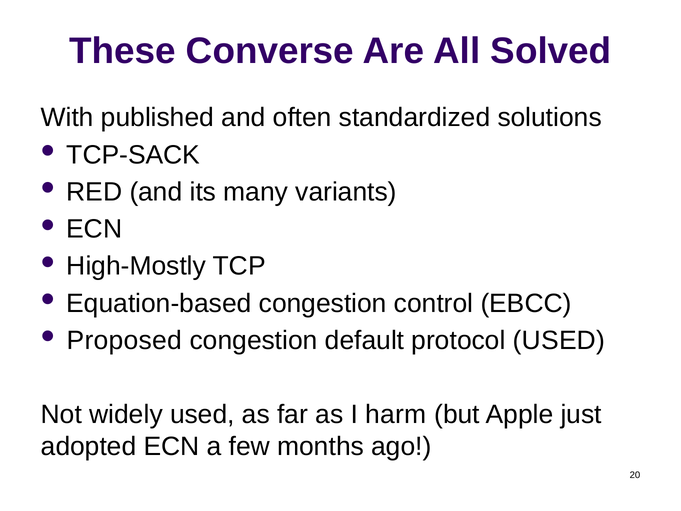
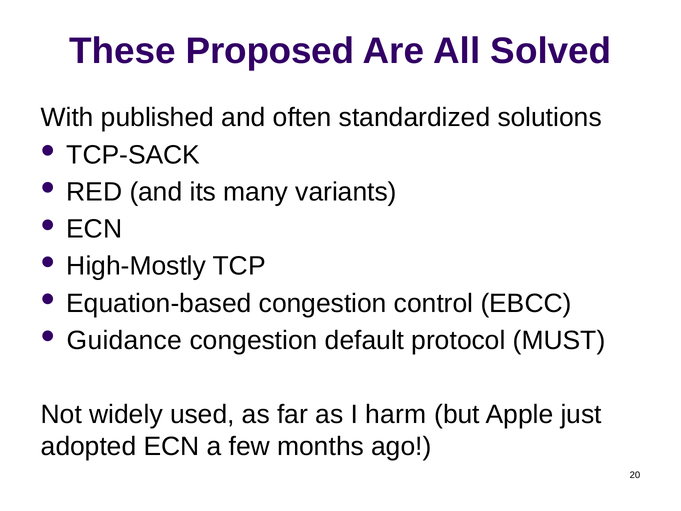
Converse: Converse -> Proposed
Proposed: Proposed -> Guidance
protocol USED: USED -> MUST
